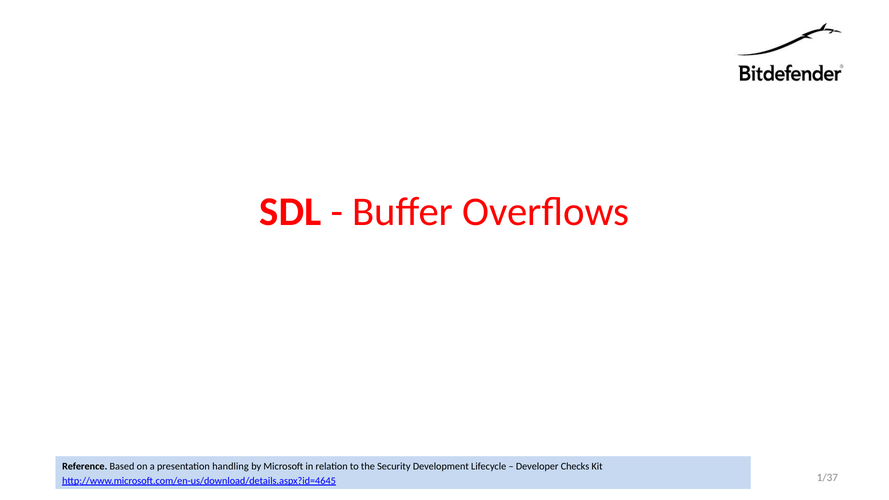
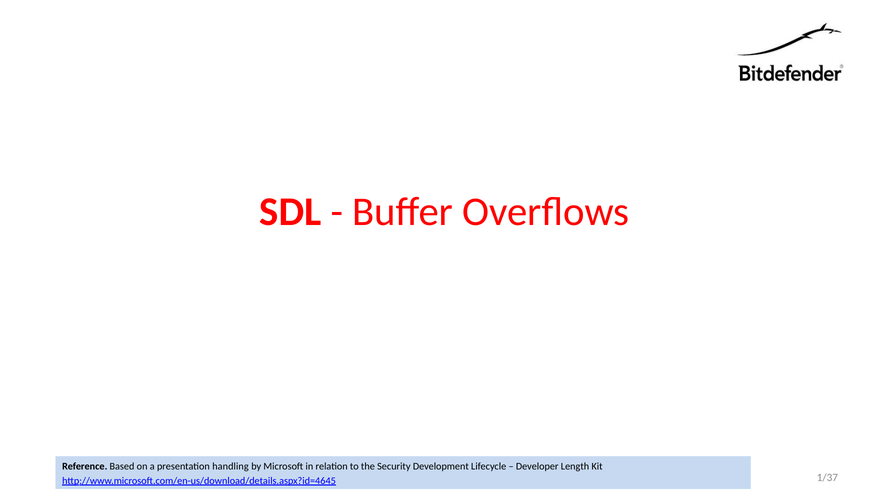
Checks: Checks -> Length
